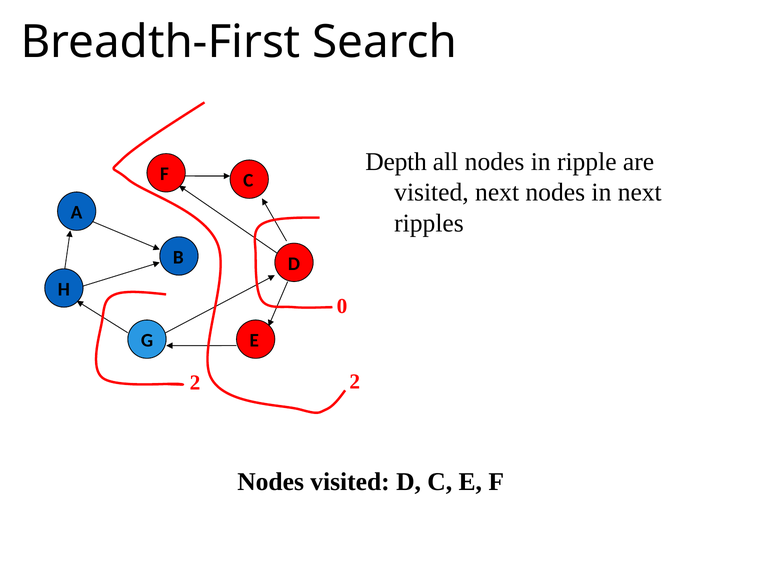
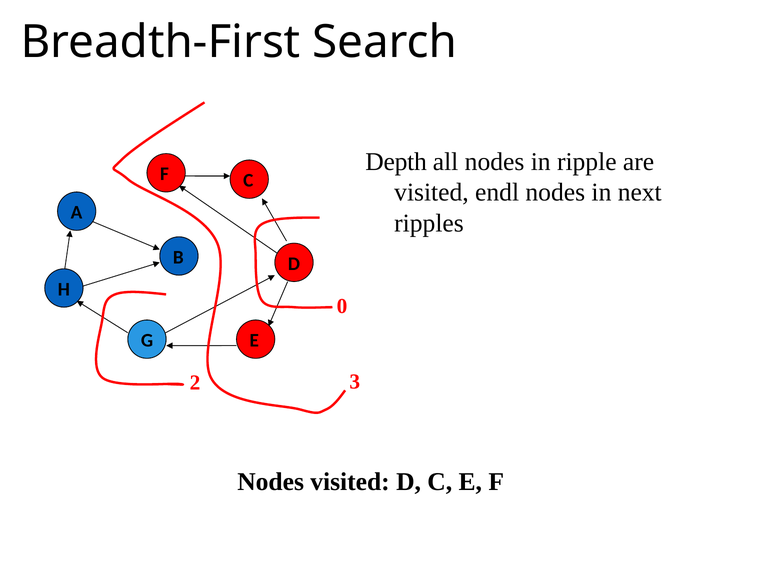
visited next: next -> endl
2 2: 2 -> 3
